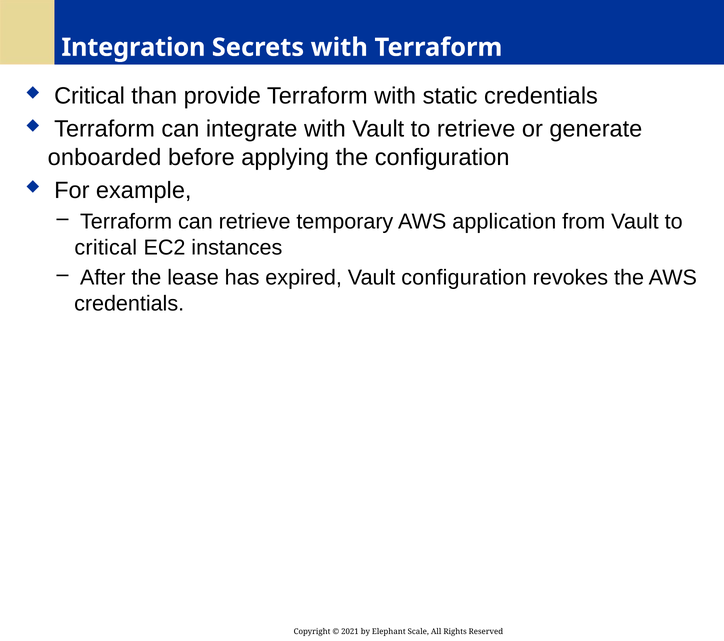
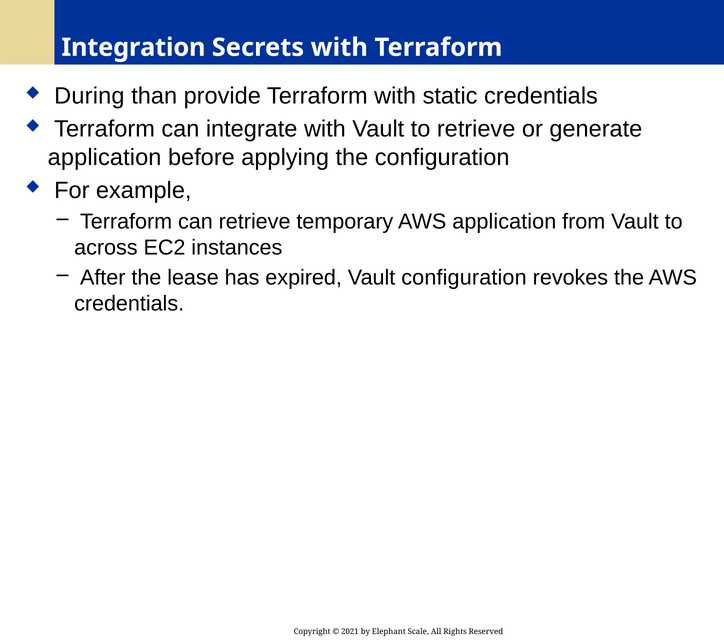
Critical at (90, 96): Critical -> During
onboarded at (105, 157): onboarded -> application
critical at (106, 247): critical -> across
